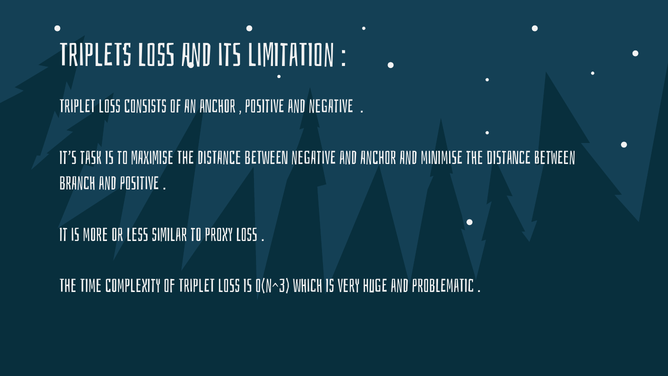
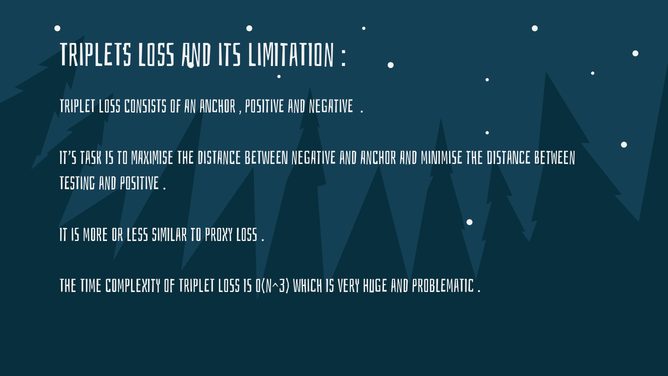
branch: branch -> testing
